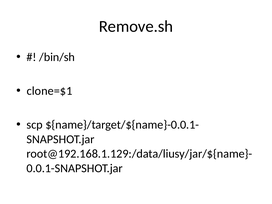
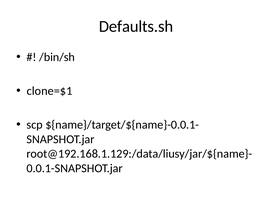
Remove.sh: Remove.sh -> Defaults.sh
